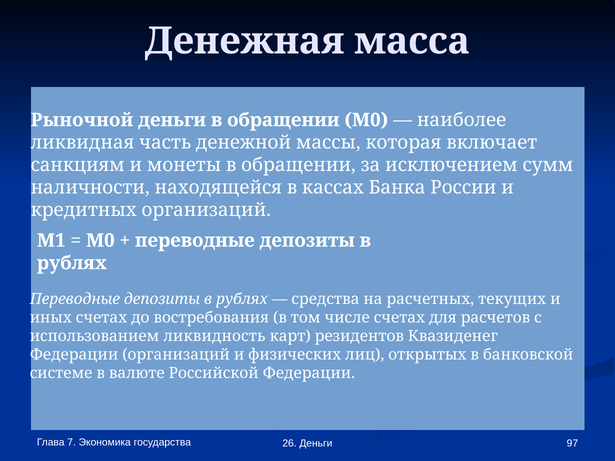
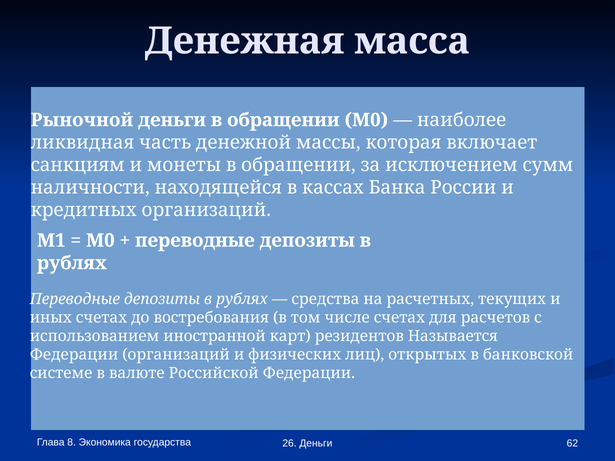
ликвидность: ликвидность -> иностранной
Квазиденег: Квазиденег -> Называется
7: 7 -> 8
97: 97 -> 62
